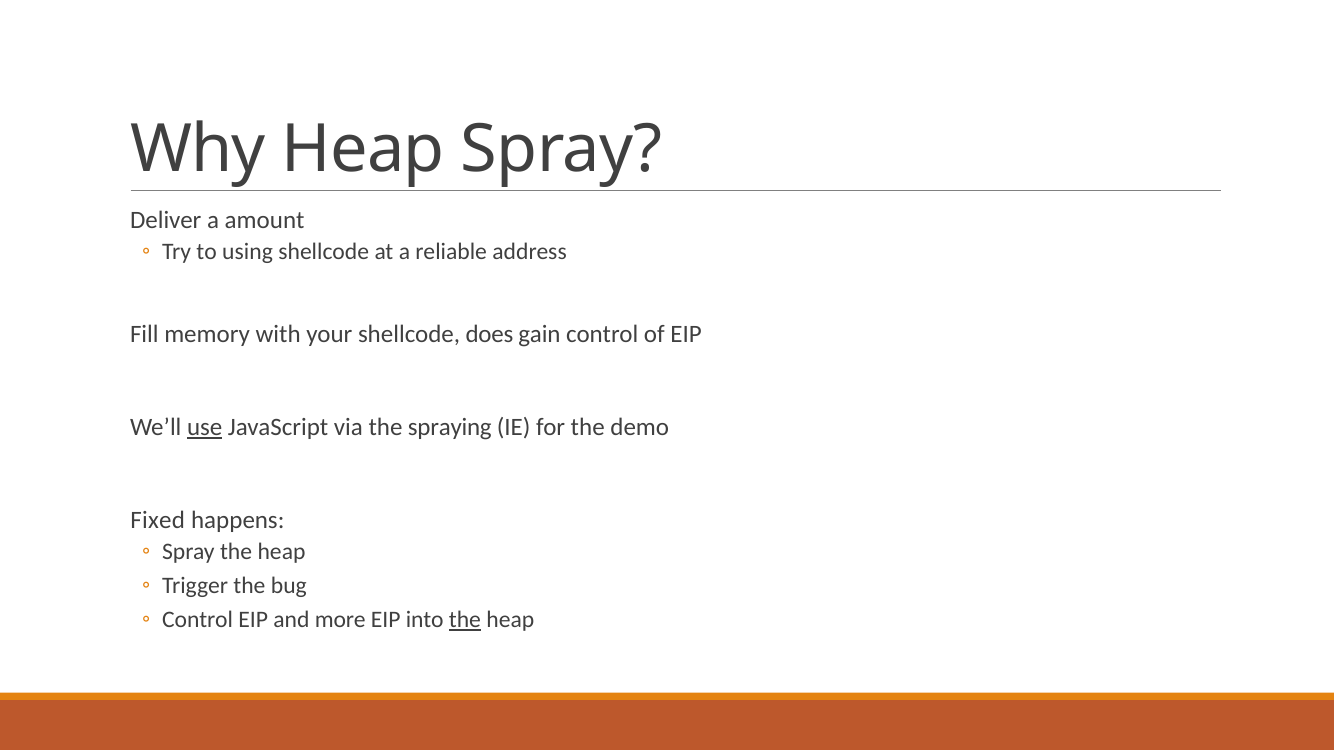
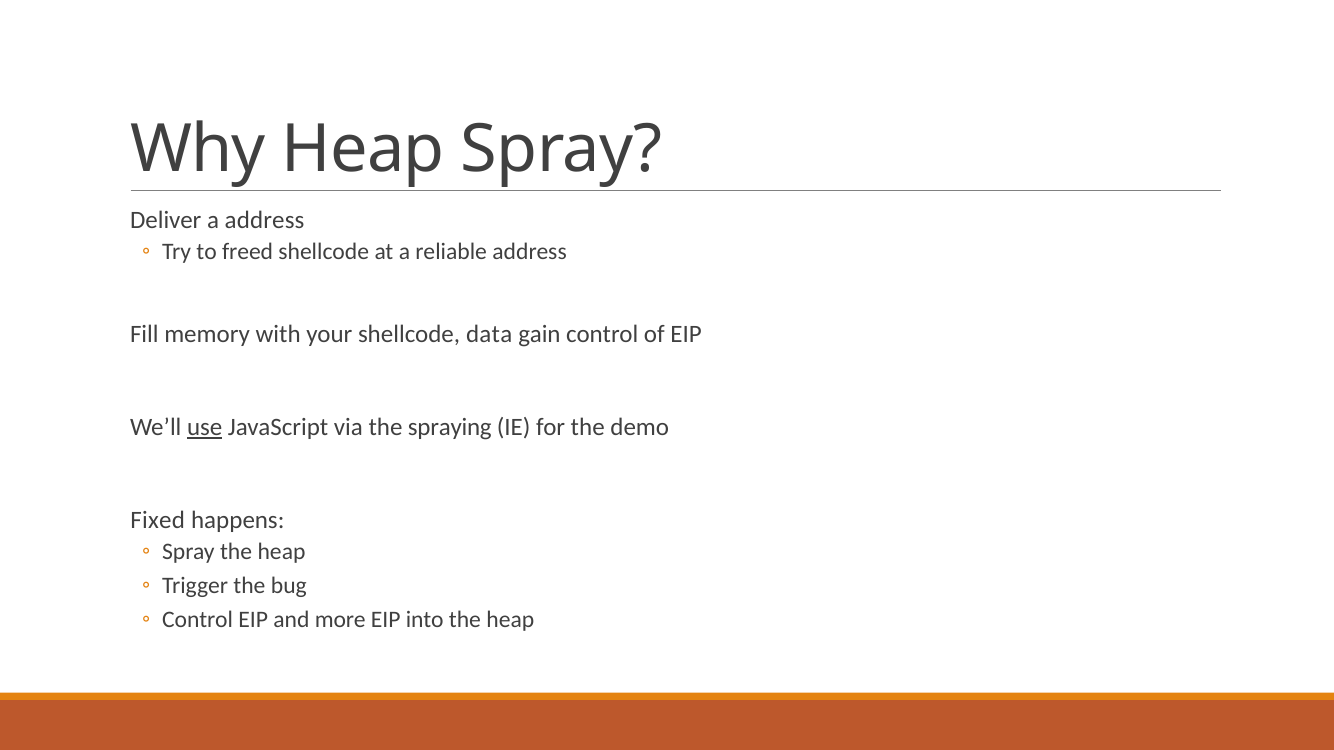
a amount: amount -> address
using: using -> freed
does: does -> data
the at (465, 620) underline: present -> none
